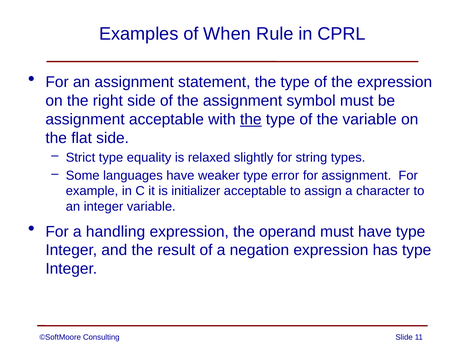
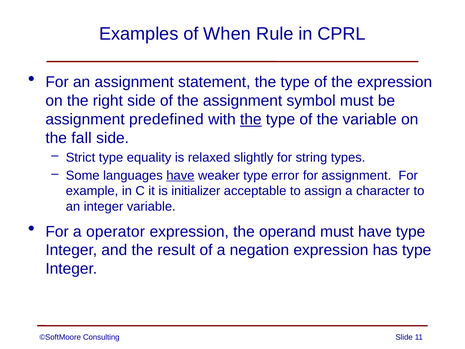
assignment acceptable: acceptable -> predefined
flat: flat -> fall
have at (180, 175) underline: none -> present
handling: handling -> operator
